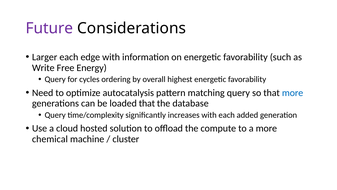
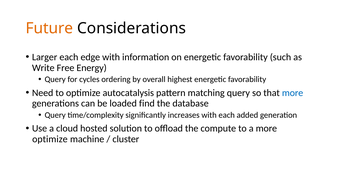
Future colour: purple -> orange
loaded that: that -> find
chemical at (50, 139): chemical -> optimize
